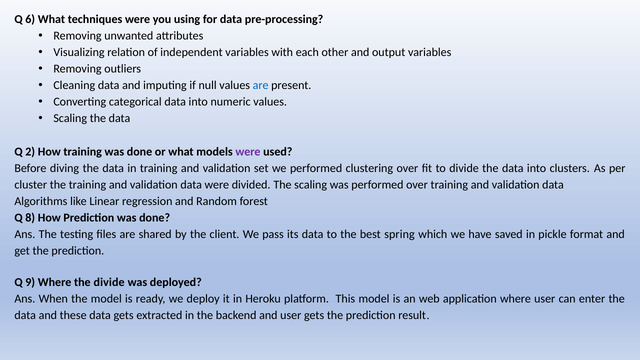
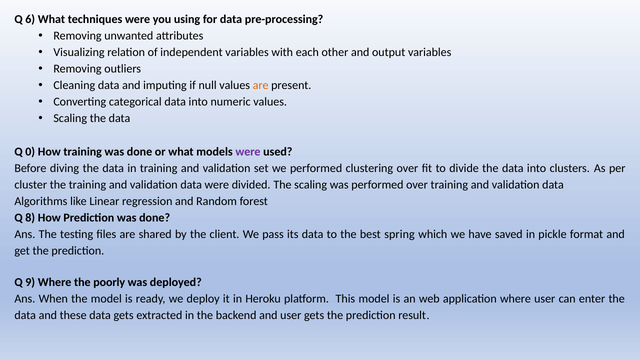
are at (261, 85) colour: blue -> orange
2: 2 -> 0
the divide: divide -> poorly
